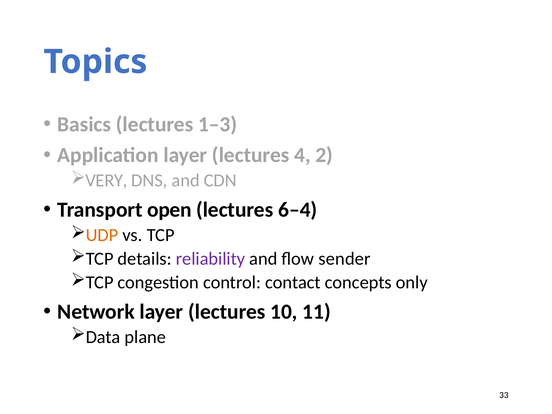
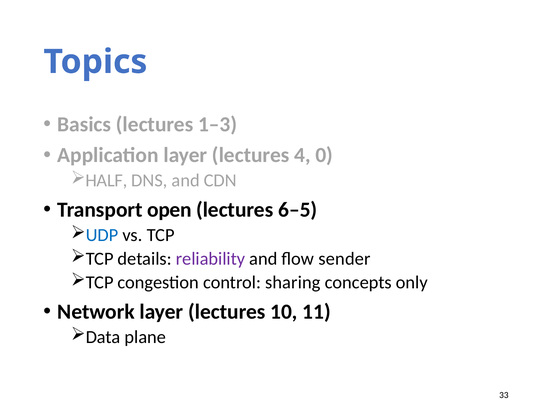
2: 2 -> 0
VERY: VERY -> HALF
6–4: 6–4 -> 6–5
UDP colour: orange -> blue
contact: contact -> sharing
